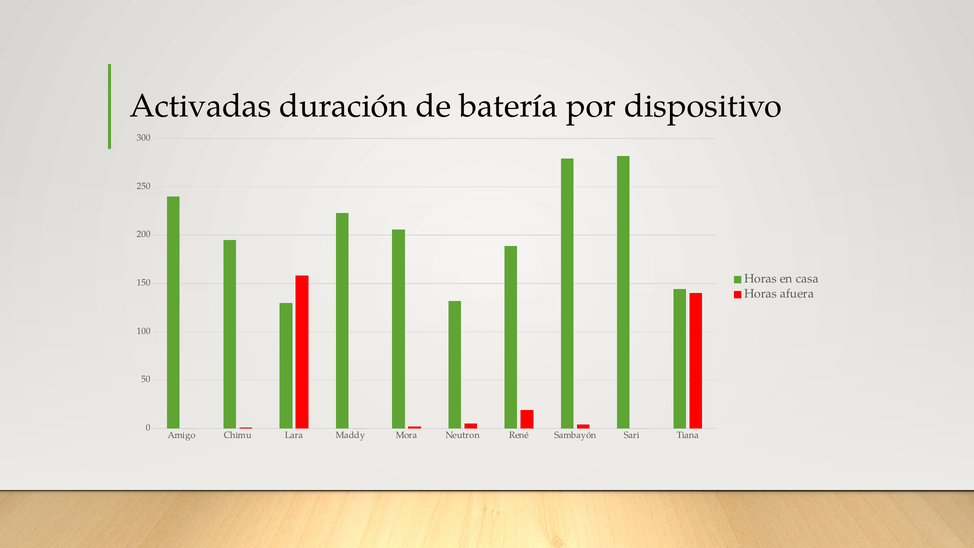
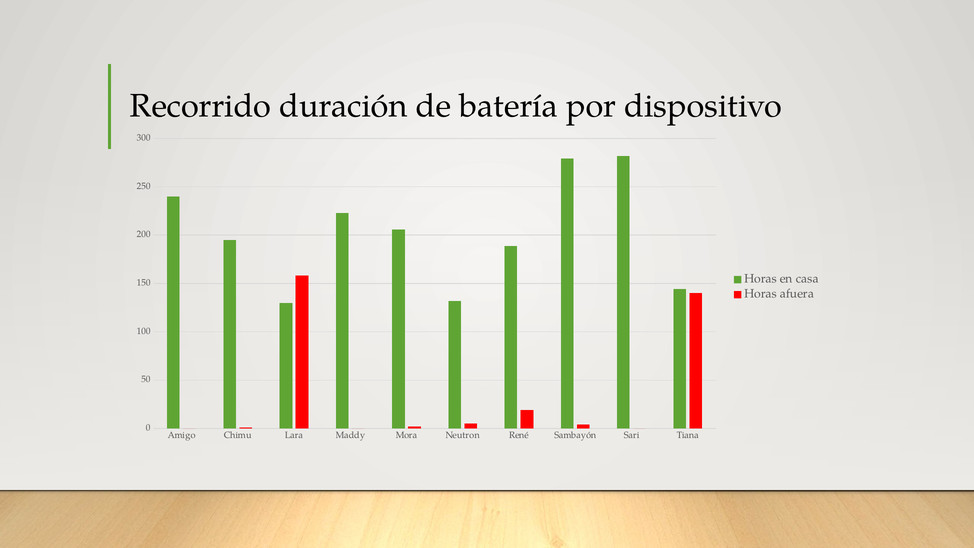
Activadas: Activadas -> Recorrido
